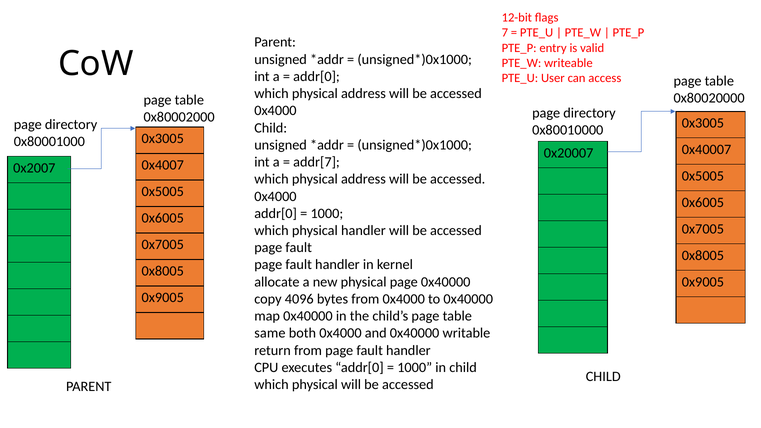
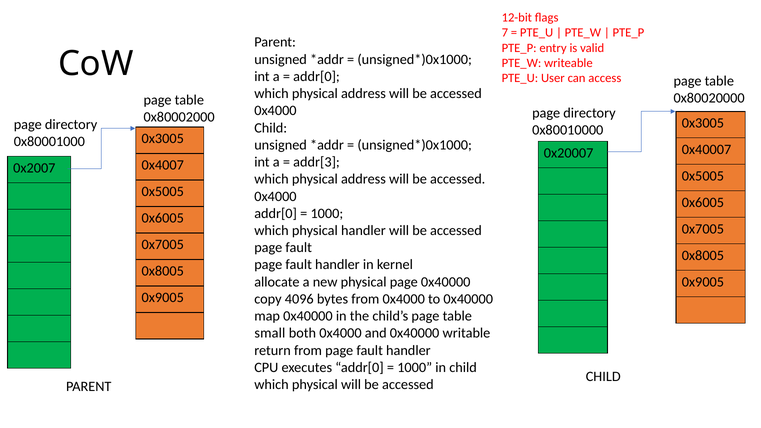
addr[7: addr[7 -> addr[3
same: same -> small
